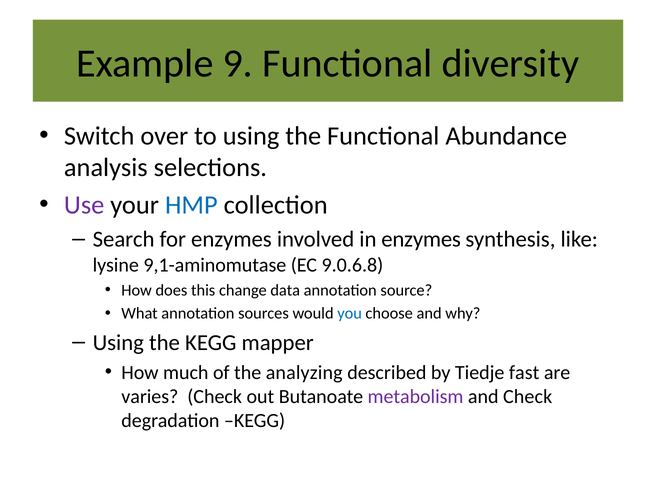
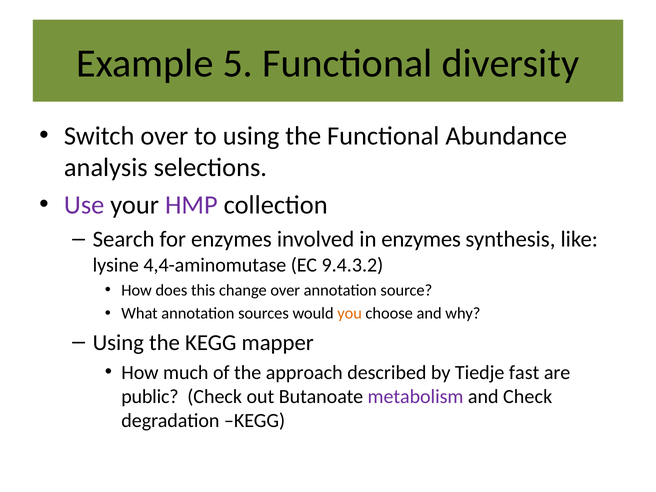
9: 9 -> 5
HMP colour: blue -> purple
9,1-aminomutase: 9,1-aminomutase -> 4,4-aminomutase
9.0.6.8: 9.0.6.8 -> 9.4.3.2
change data: data -> over
you colour: blue -> orange
analyzing: analyzing -> approach
varies: varies -> public
